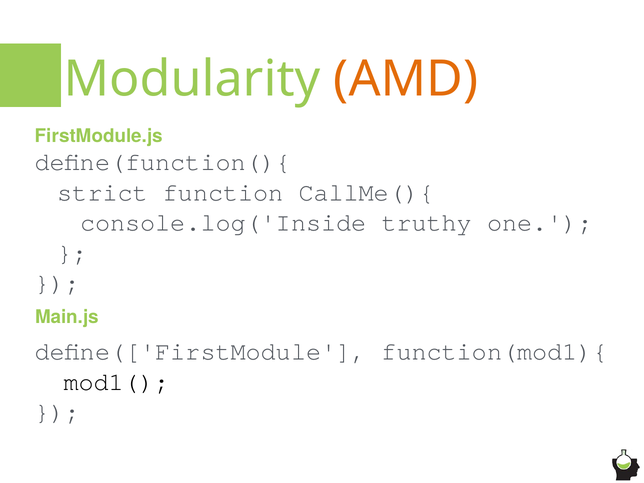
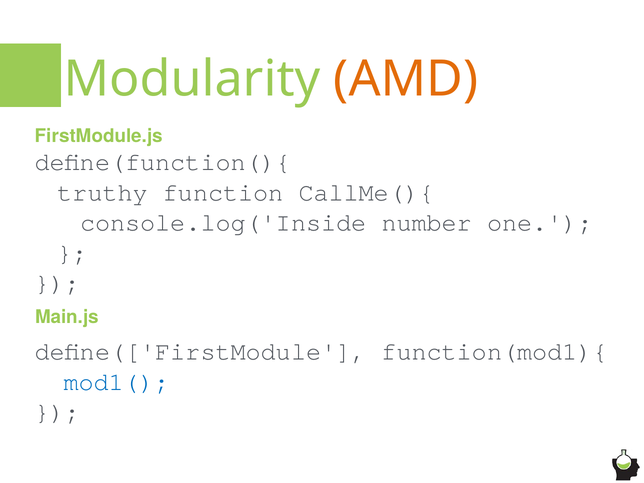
strict: strict -> truthy
truthy: truthy -> number
mod1( colour: black -> blue
